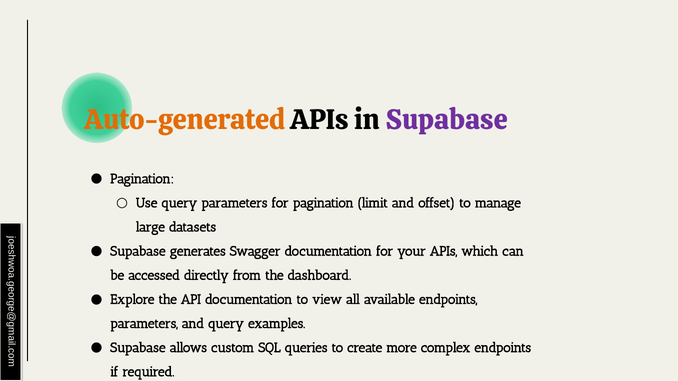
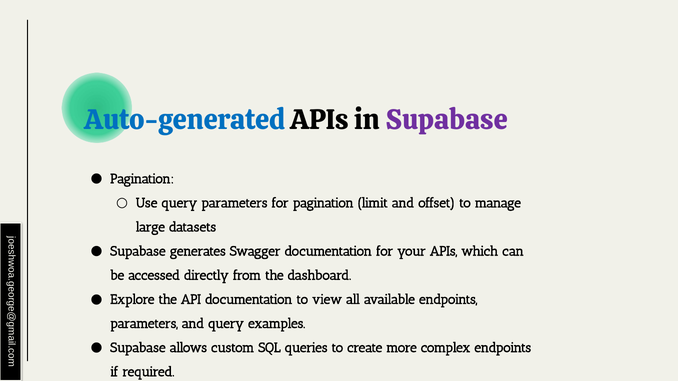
Auto-generated colour: orange -> blue
